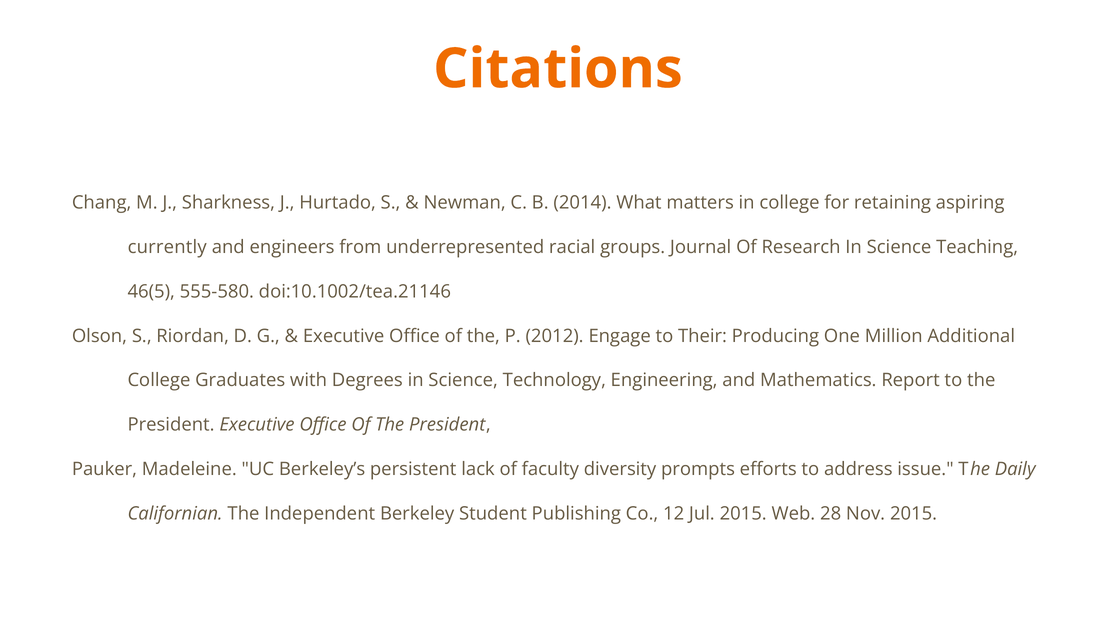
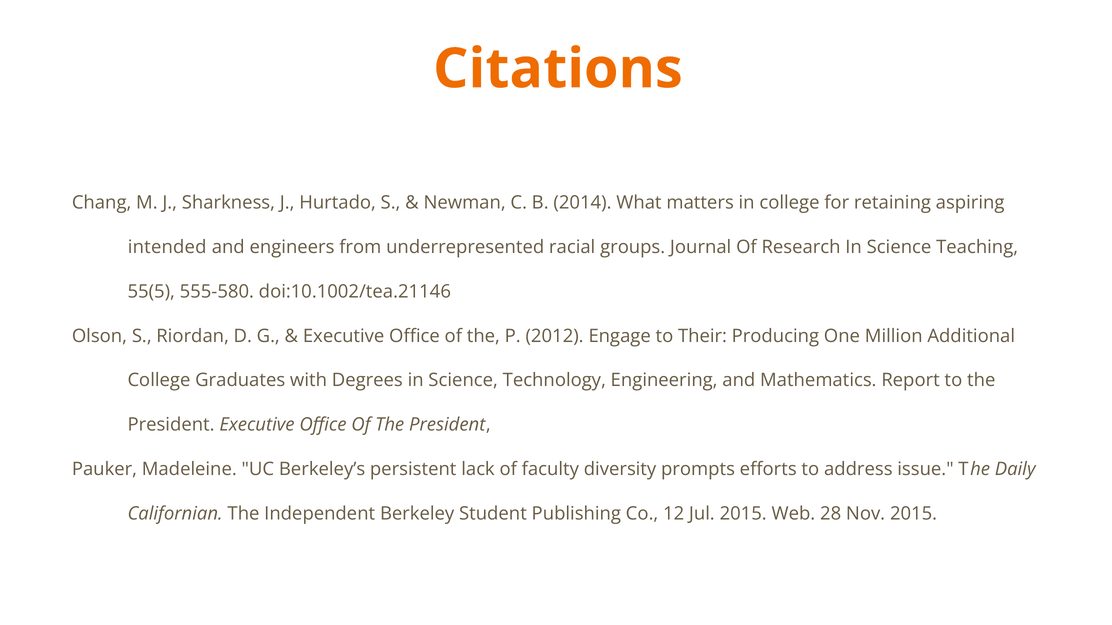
currently: currently -> intended
46(5: 46(5 -> 55(5
